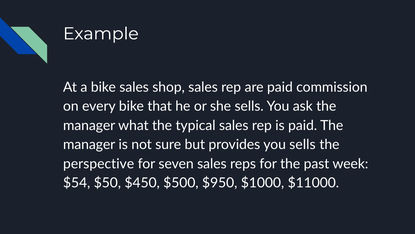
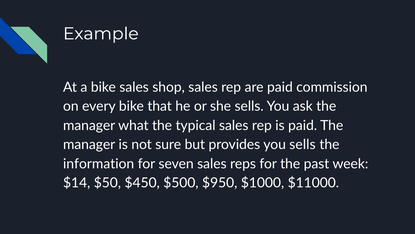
perspective: perspective -> information
$54: $54 -> $14
